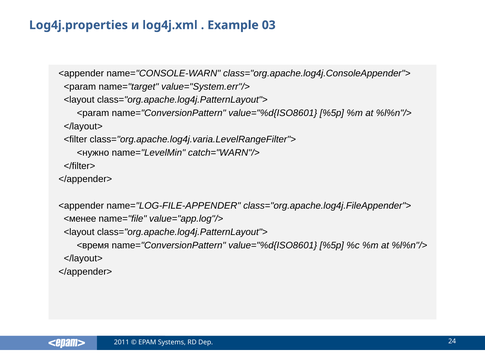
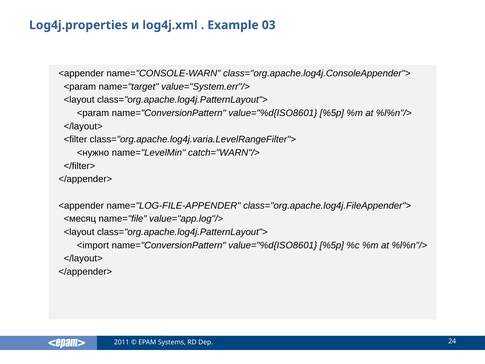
<менее: <менее -> <месяц
<время: <время -> <import
